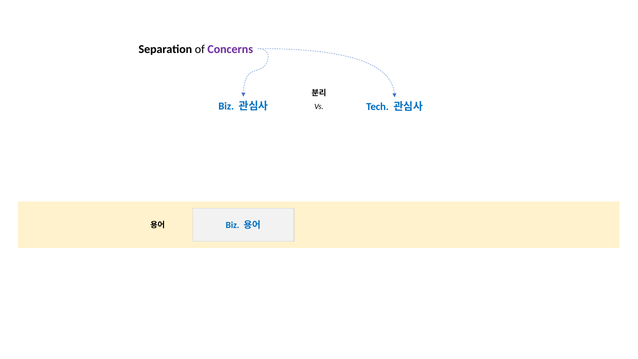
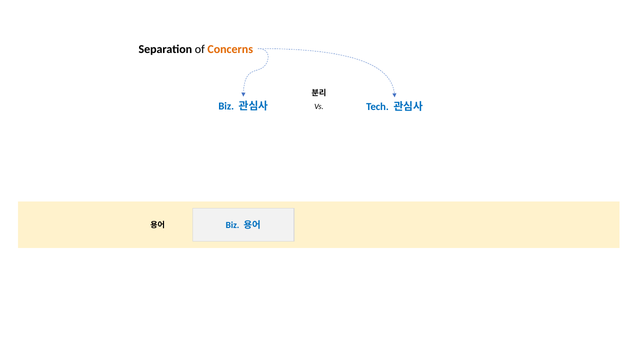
Concerns colour: purple -> orange
